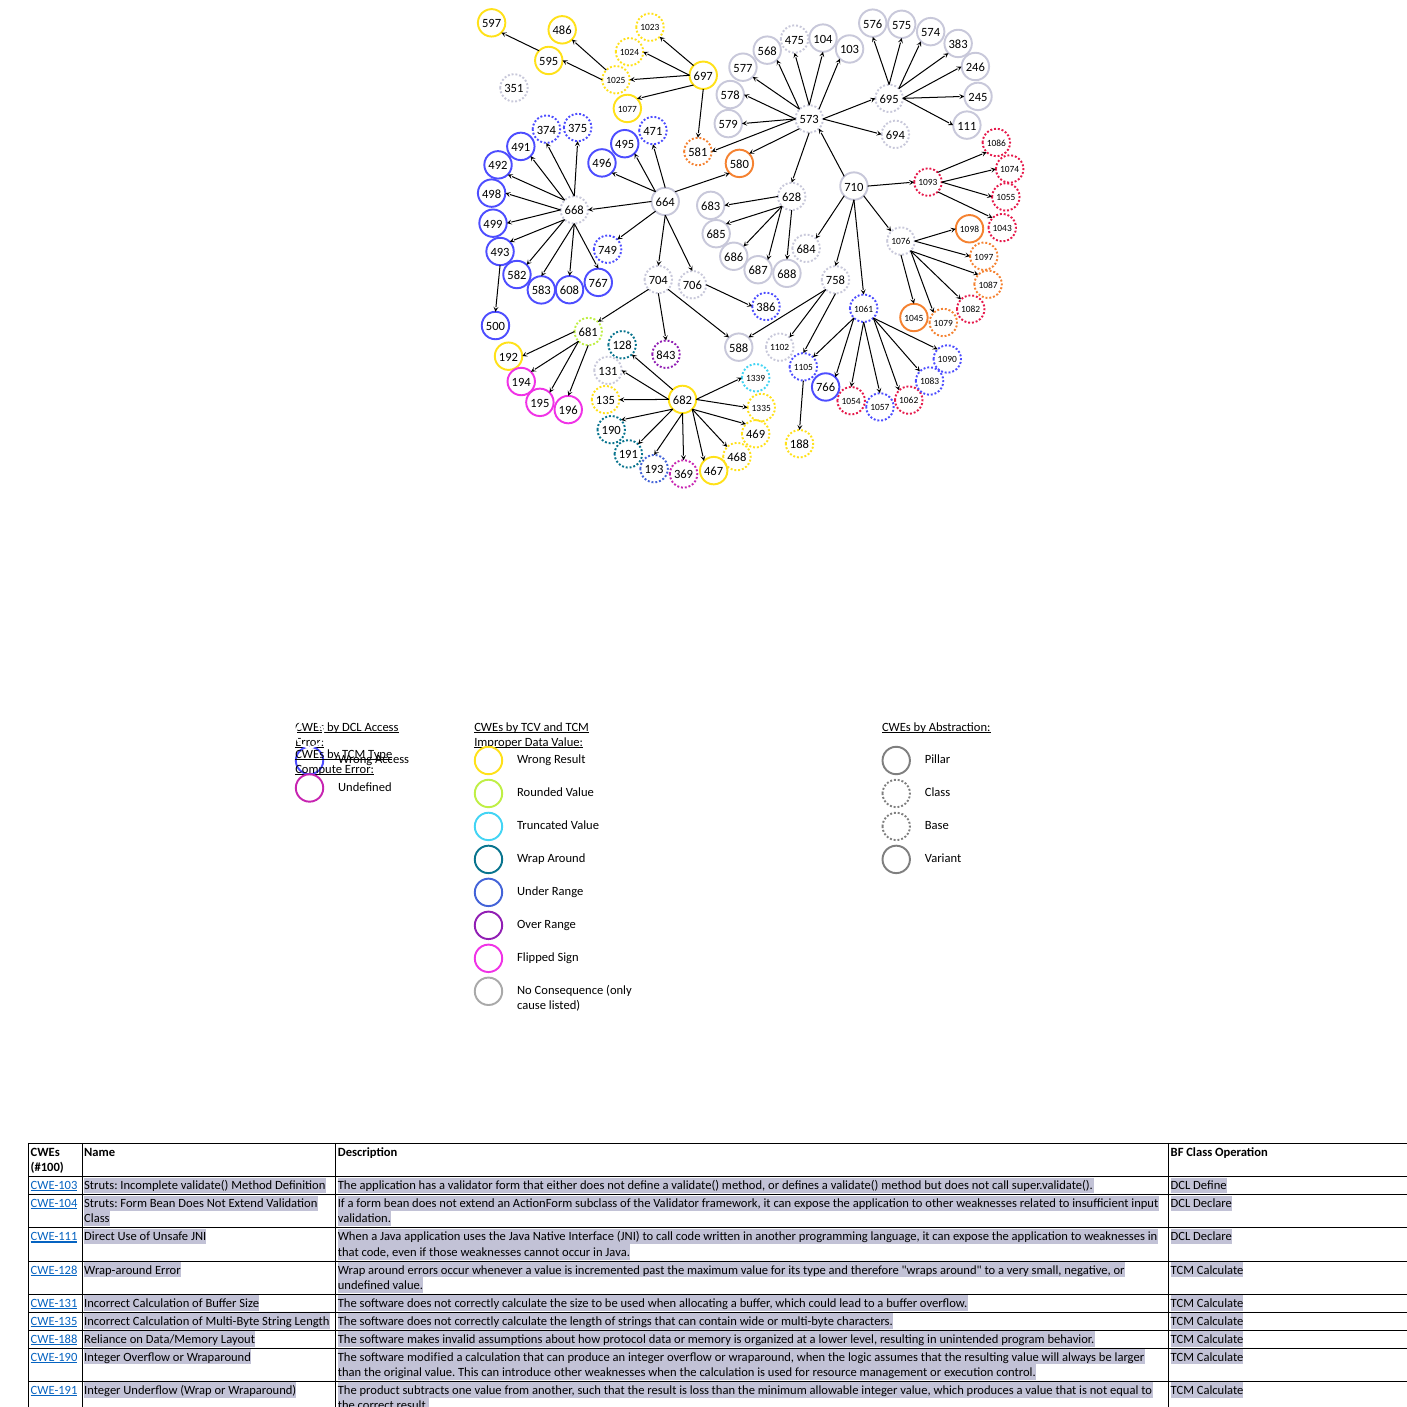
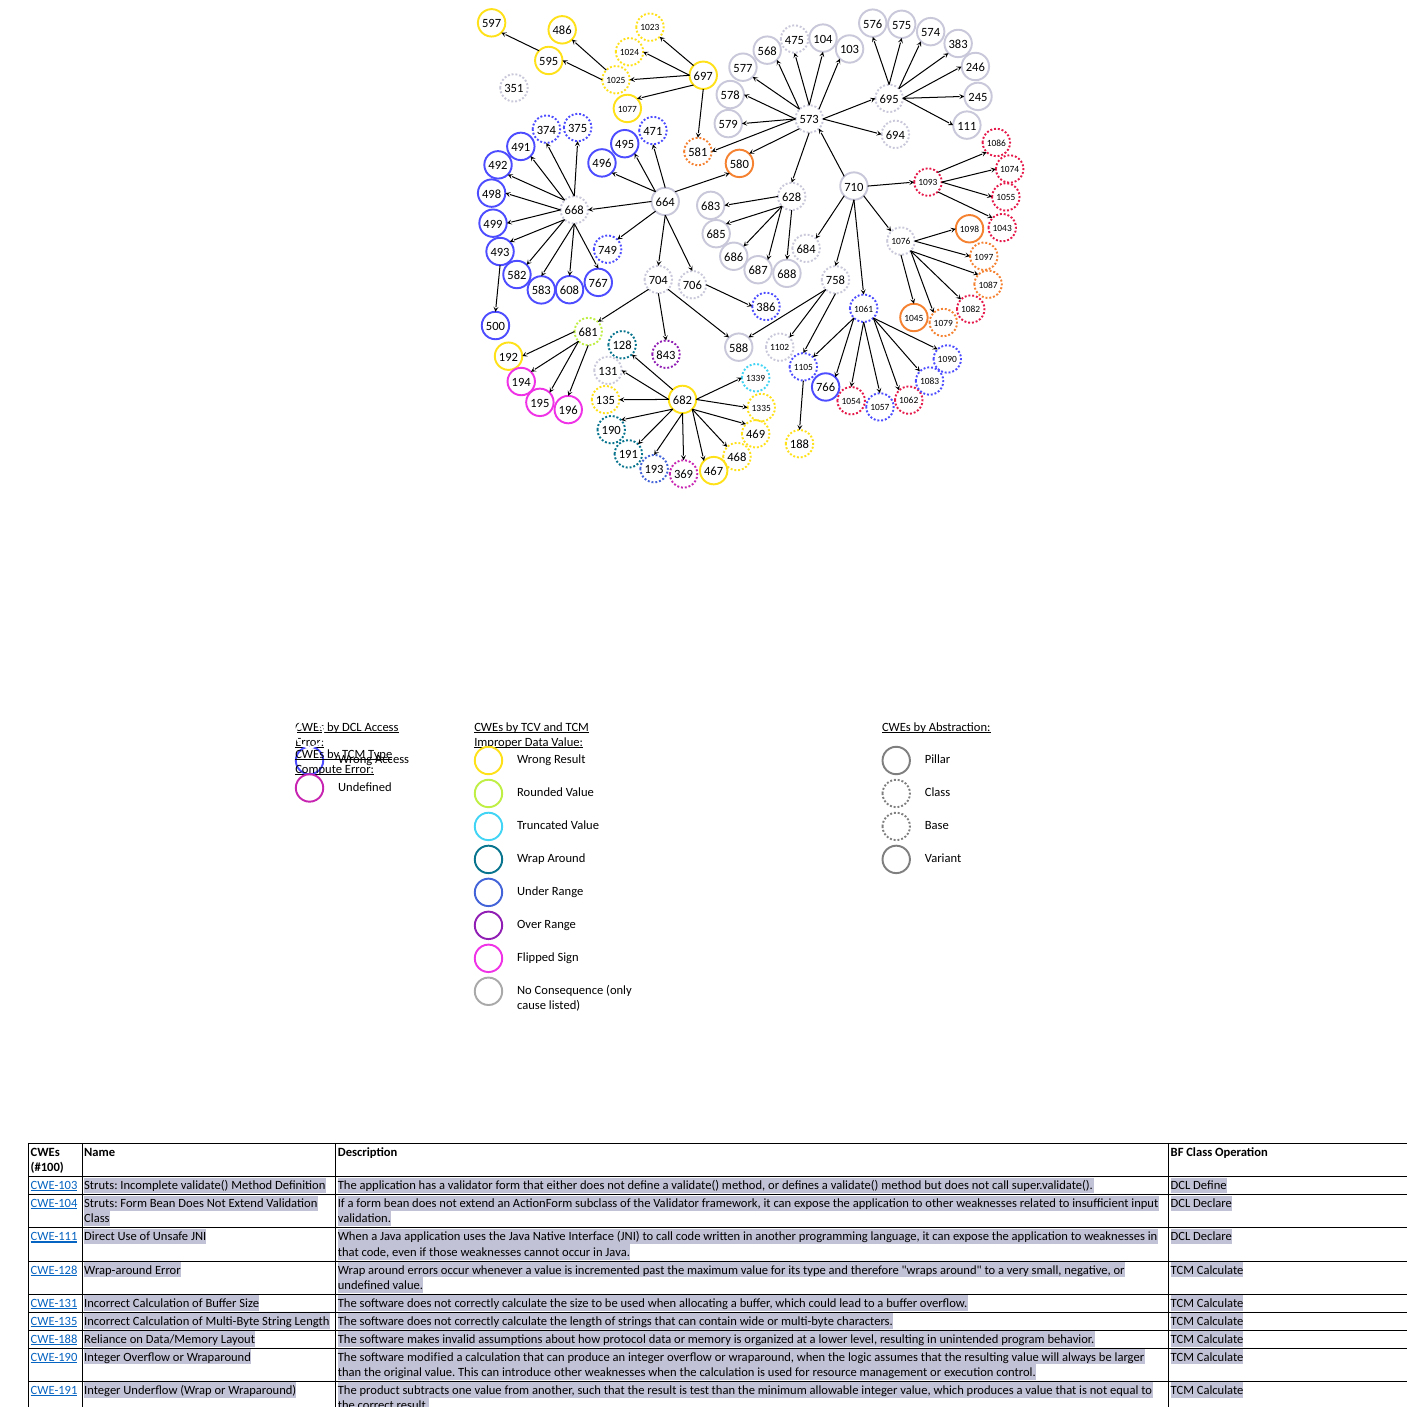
is loss: loss -> test
